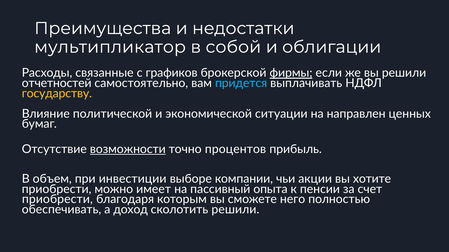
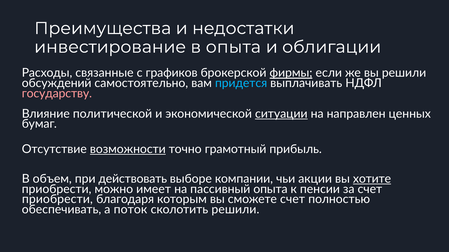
мультипликатор: мультипликатор -> инвестирование
в собой: собой -> опыта
отчетностей: отчетностей -> обсуждений
государству colour: yellow -> pink
ситуации underline: none -> present
процентов: процентов -> грамотный
инвестиции: инвестиции -> действовать
хотите underline: none -> present
сможете него: него -> счет
доход: доход -> поток
